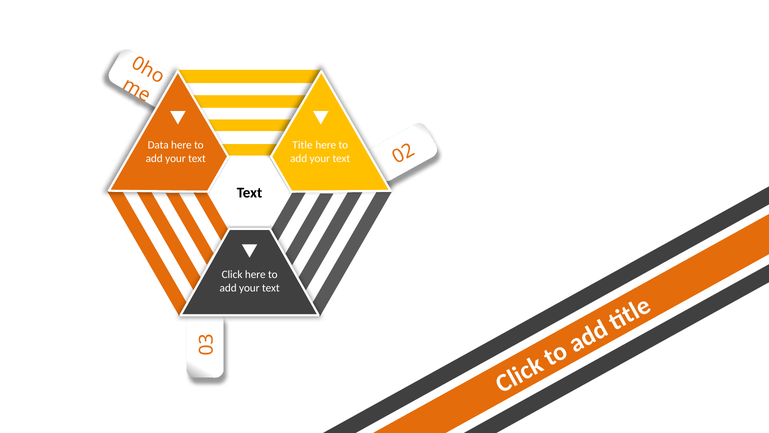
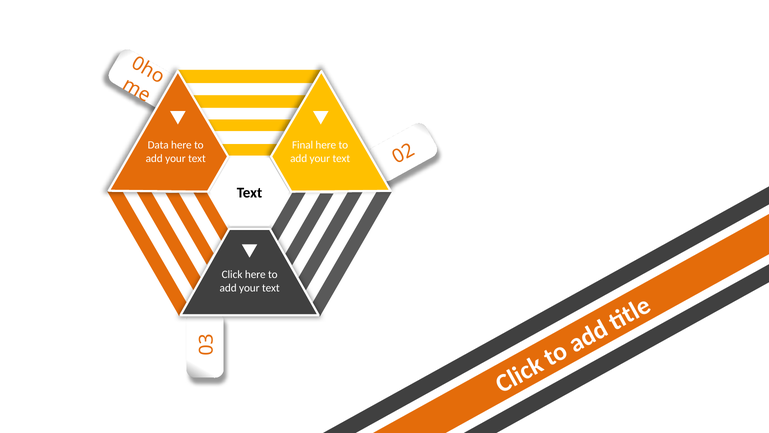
Title: Title -> Final
